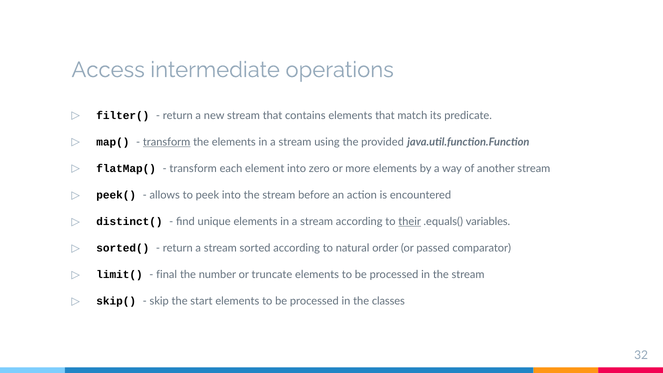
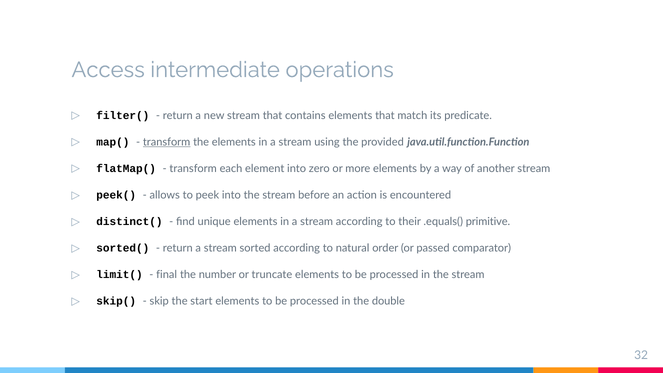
their underline: present -> none
variables: variables -> primitive
classes: classes -> double
